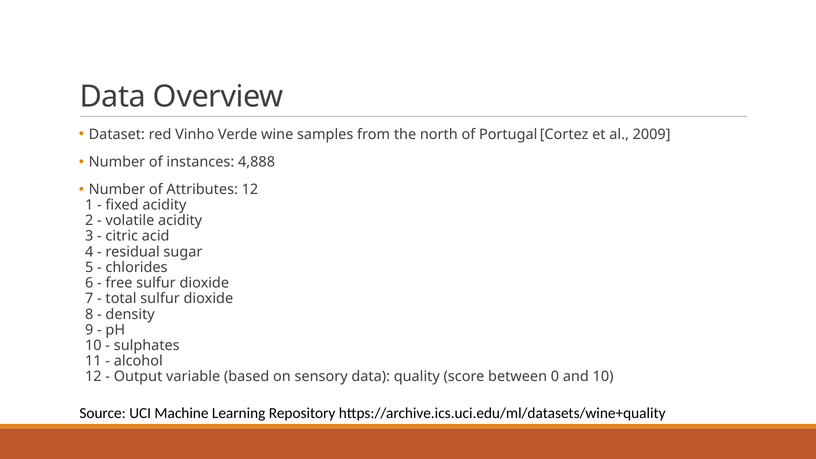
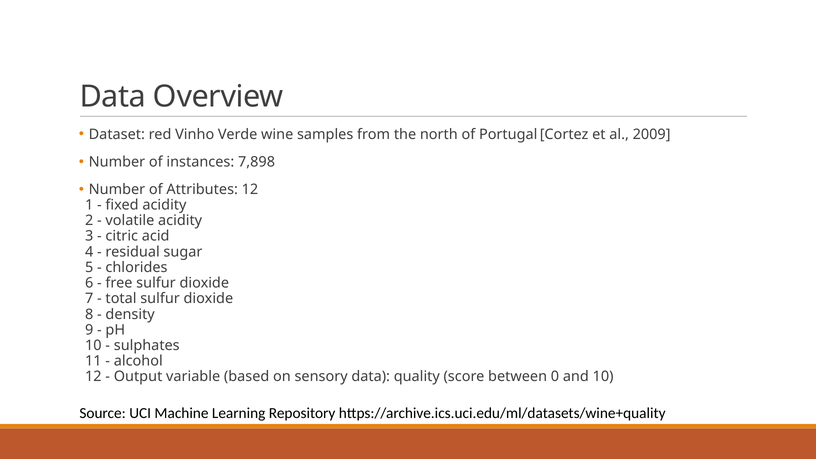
4,888: 4,888 -> 7,898
